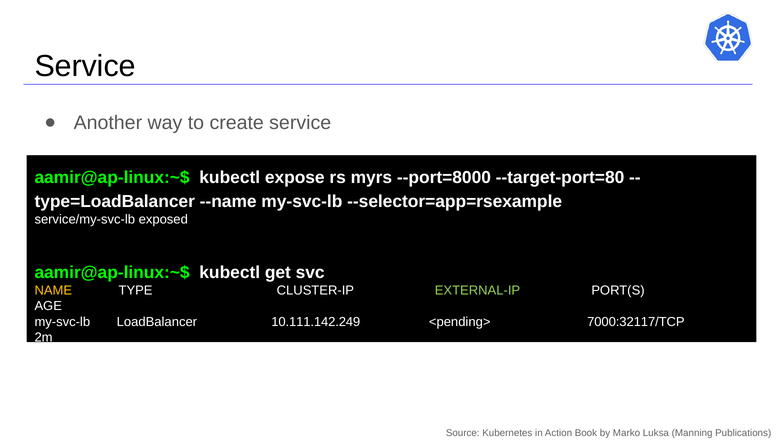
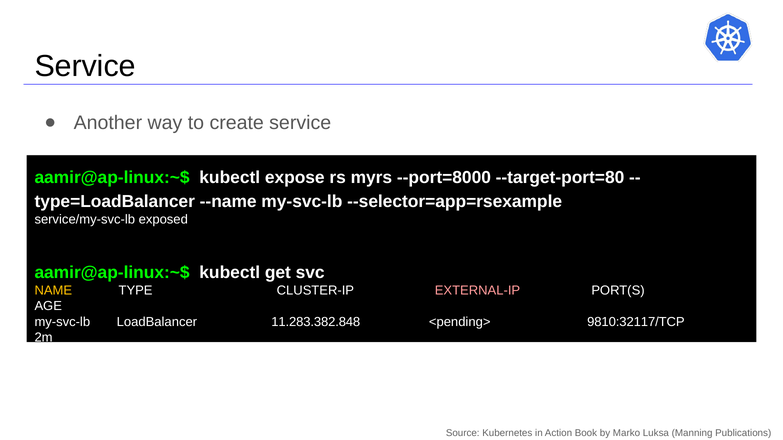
EXTERNAL-IP colour: light green -> pink
10.111.142.249: 10.111.142.249 -> 11.283.382.848
7000:32117/TCP: 7000:32117/TCP -> 9810:32117/TCP
